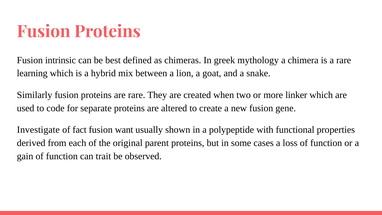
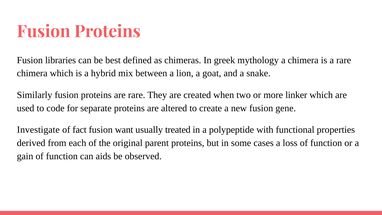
intrinsic: intrinsic -> libraries
learning at (32, 73): learning -> chimera
shown: shown -> treated
trait: trait -> aids
